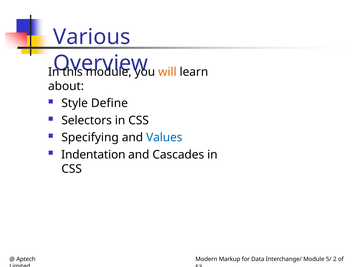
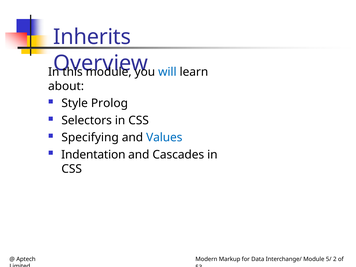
Various: Various -> Inherits
will colour: orange -> blue
Define: Define -> Prolog
